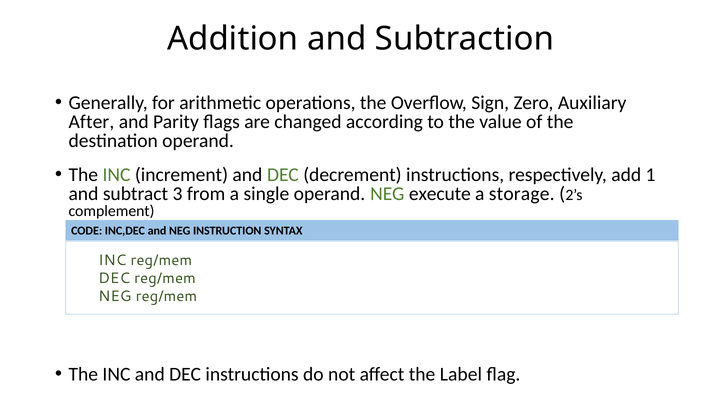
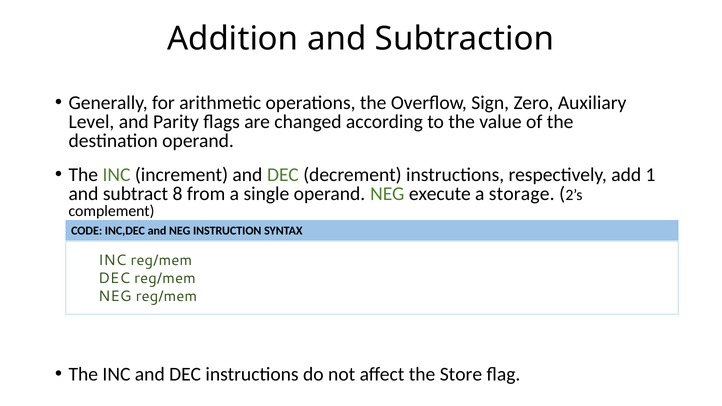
After: After -> Level
3: 3 -> 8
Label: Label -> Store
